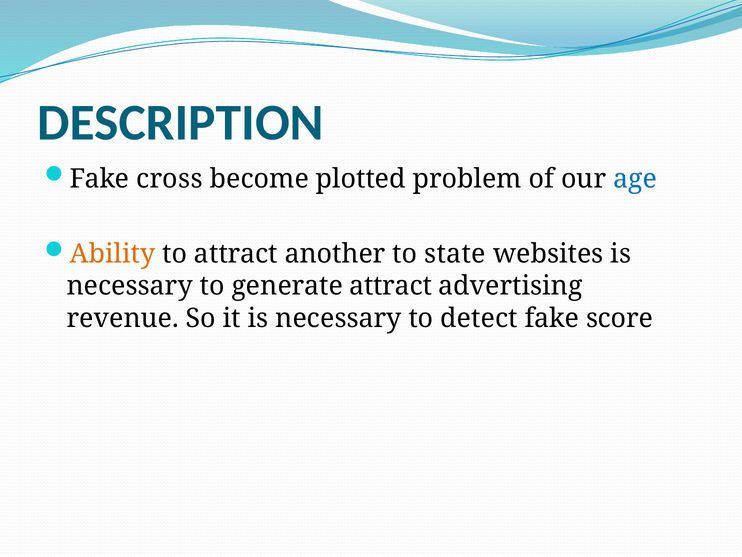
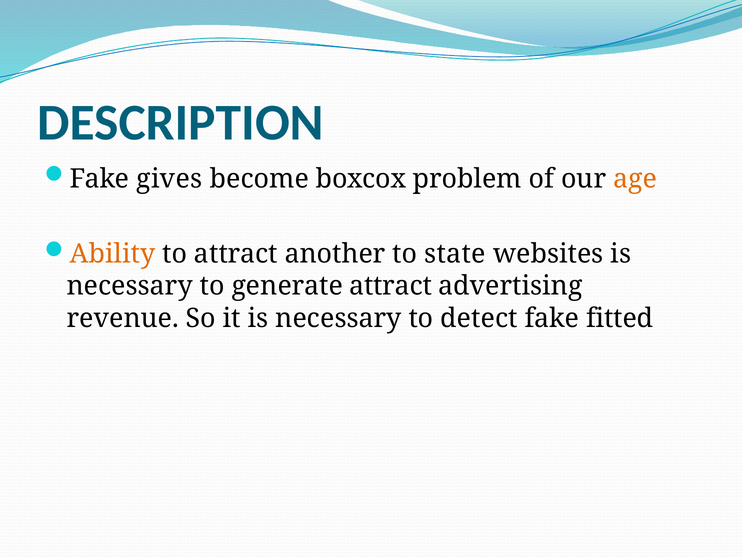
cross: cross -> gives
plotted: plotted -> boxcox
age colour: blue -> orange
score: score -> fitted
